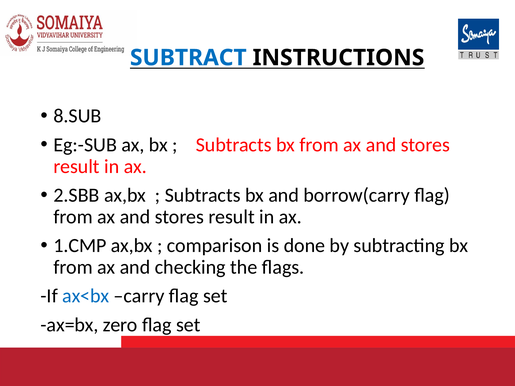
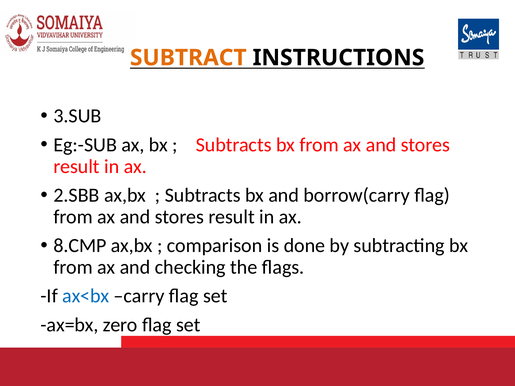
SUBTRACT colour: blue -> orange
8.SUB: 8.SUB -> 3.SUB
1.CMP: 1.CMP -> 8.CMP
